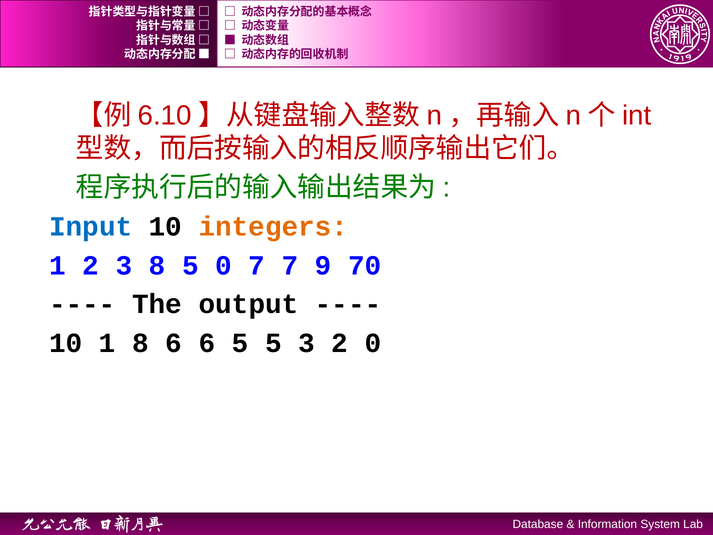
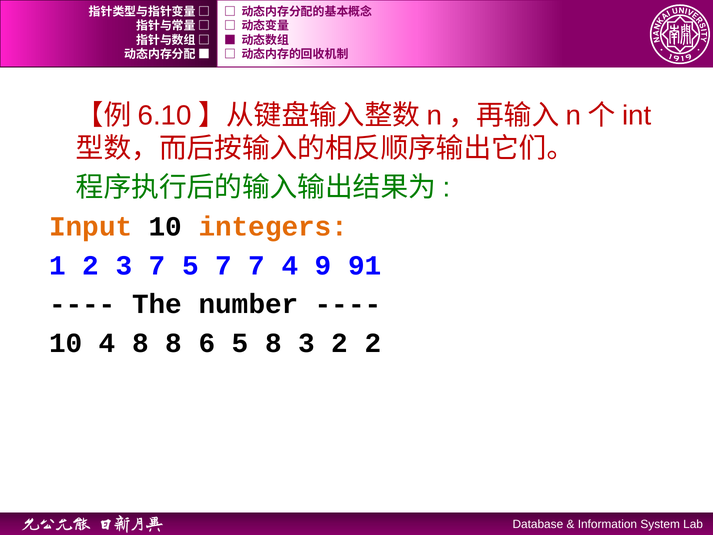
Input colour: blue -> orange
3 8: 8 -> 7
5 0: 0 -> 7
7 7: 7 -> 4
70: 70 -> 91
output: output -> number
10 1: 1 -> 4
8 6: 6 -> 8
5 5: 5 -> 8
2 0: 0 -> 2
